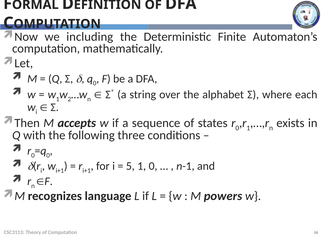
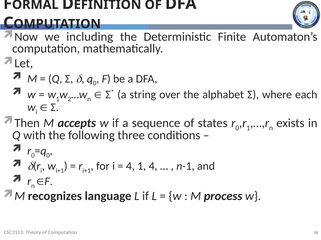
5 at (130, 167): 5 -> 4
1 0: 0 -> 4
powers: powers -> process
